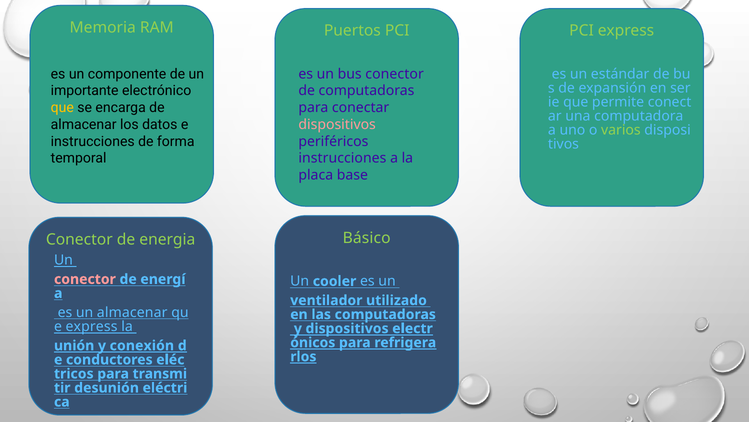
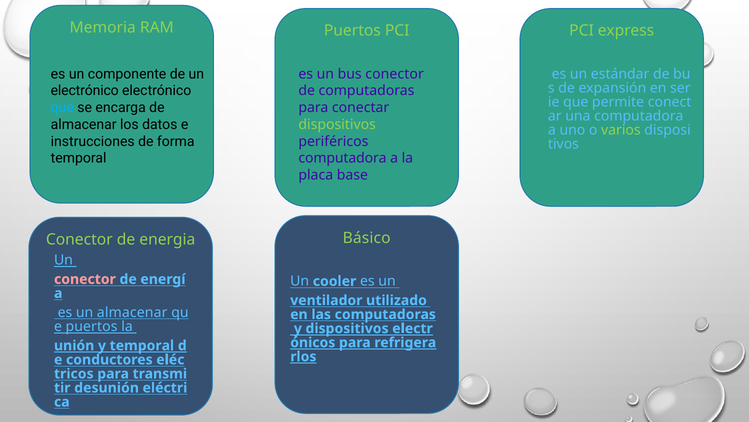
importante at (85, 91): importante -> electrónico
que at (62, 108) colour: yellow -> light blue
dispositivos at (337, 124) colour: pink -> light green
instrucciones at (342, 158): instrucciones -> computadora
e express: express -> puertos
y conexión: conexión -> temporal
